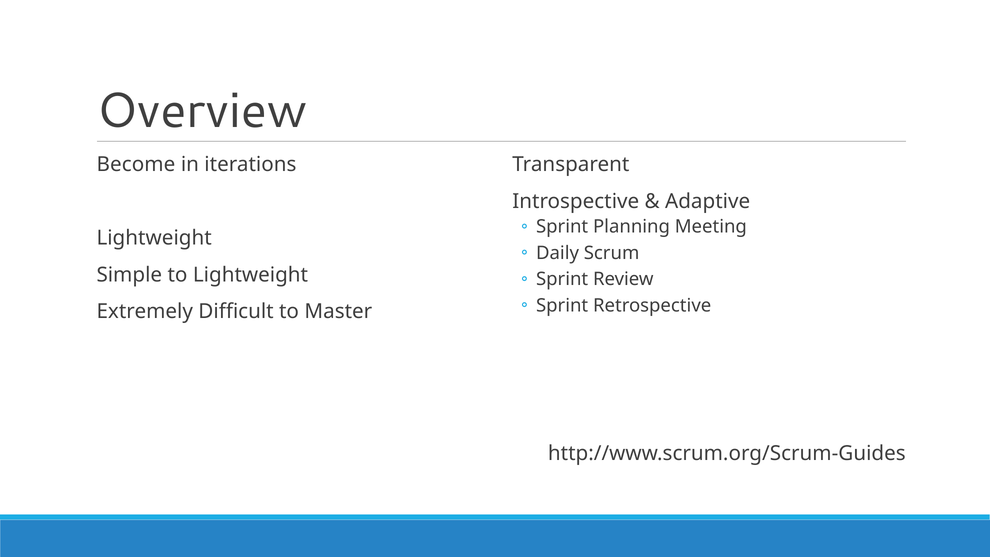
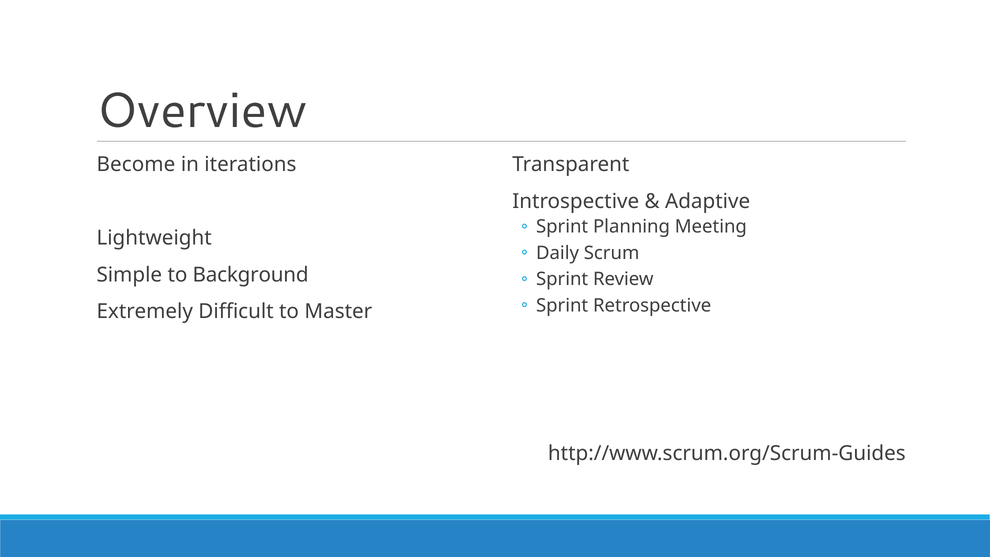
to Lightweight: Lightweight -> Background
